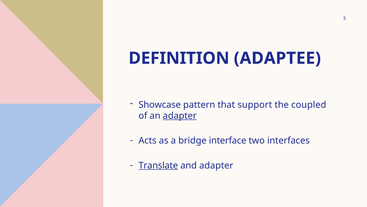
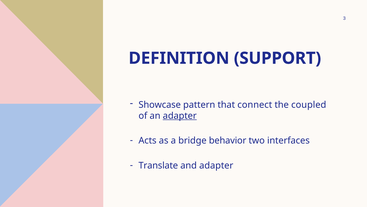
ADAPTEE: ADAPTEE -> SUPPORT
support: support -> connect
interface: interface -> behavior
Translate underline: present -> none
